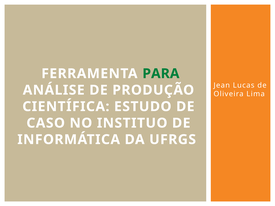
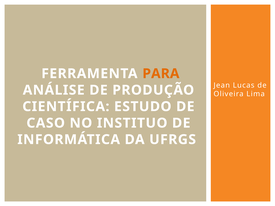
PARA colour: green -> orange
